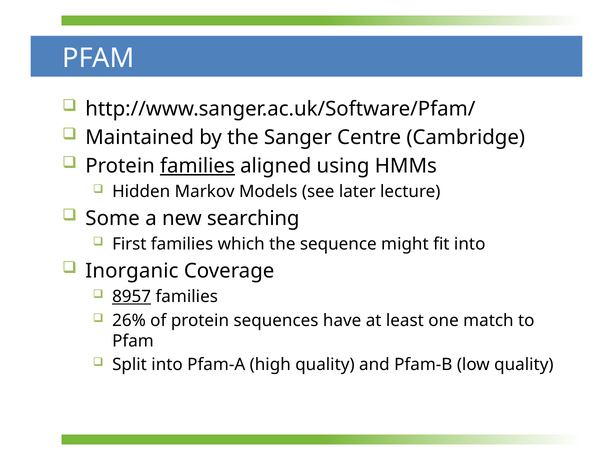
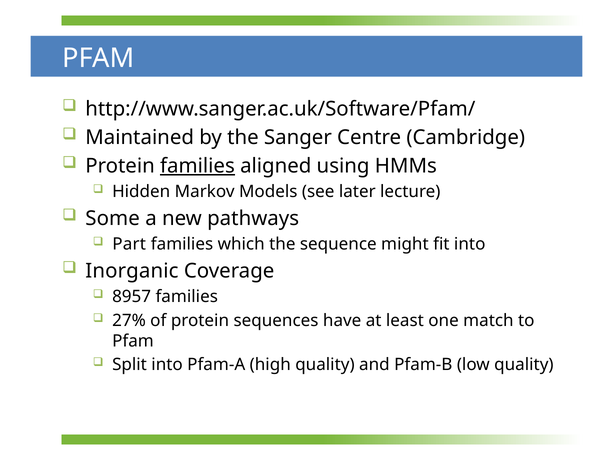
searching: searching -> pathways
First: First -> Part
8957 underline: present -> none
26%: 26% -> 27%
